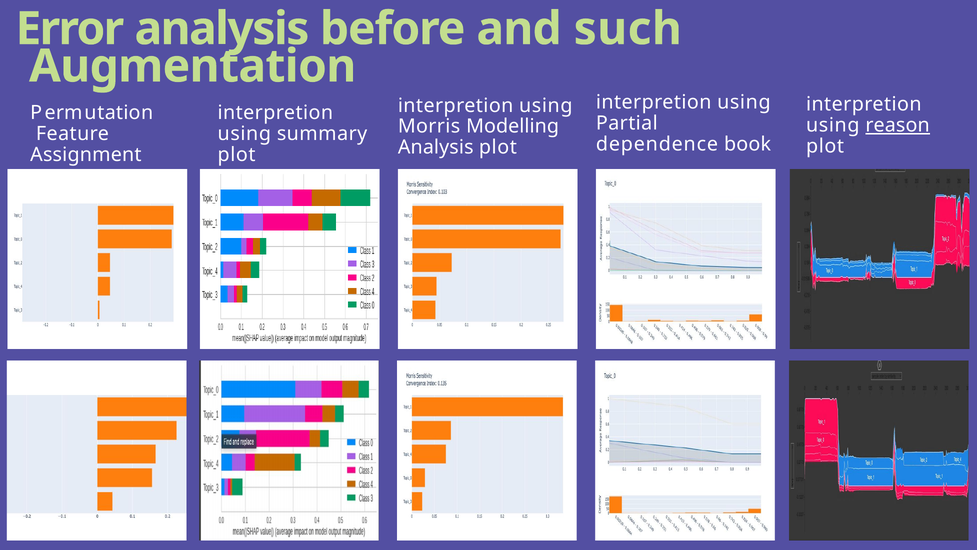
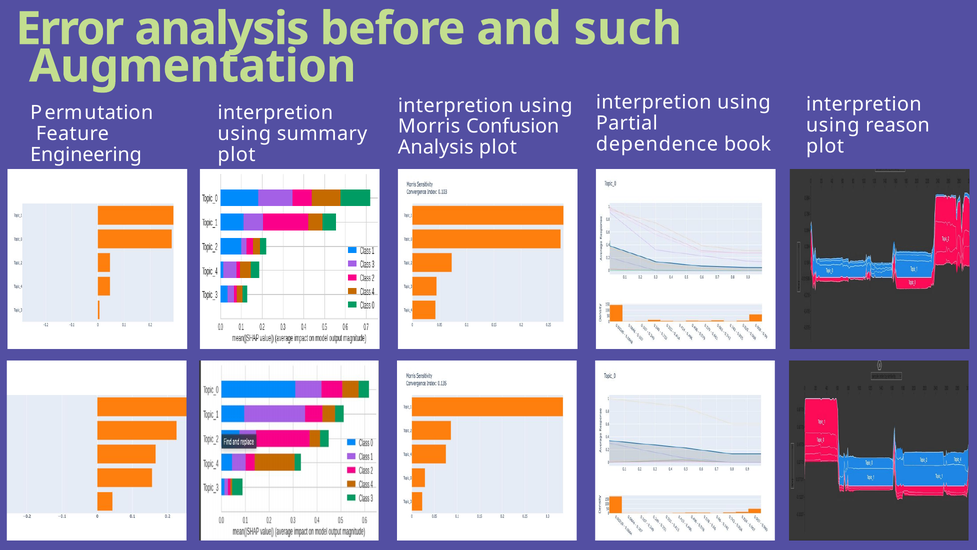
reason underline: present -> none
Modelling: Modelling -> Confusion
Assignment: Assignment -> Engineering
